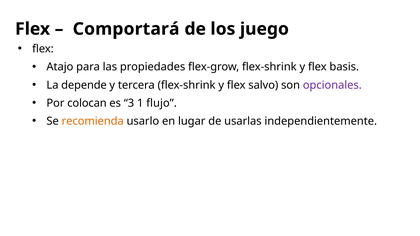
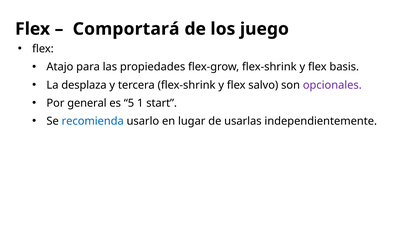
depende: depende -> desplaza
colocan: colocan -> general
3: 3 -> 5
flujo: flujo -> start
recomienda colour: orange -> blue
